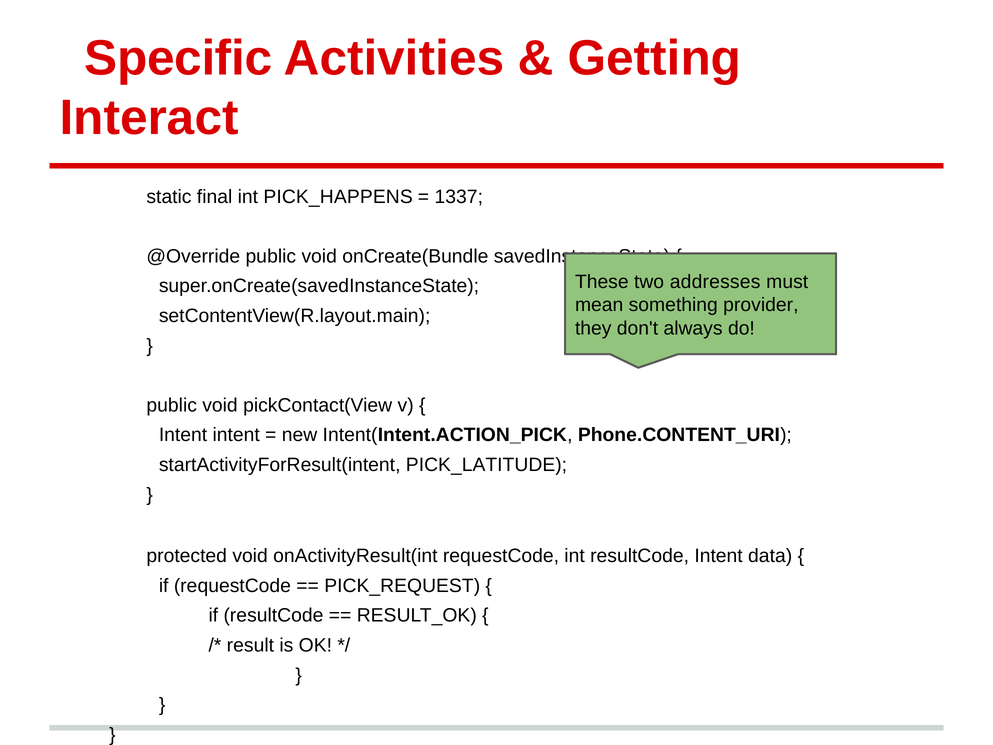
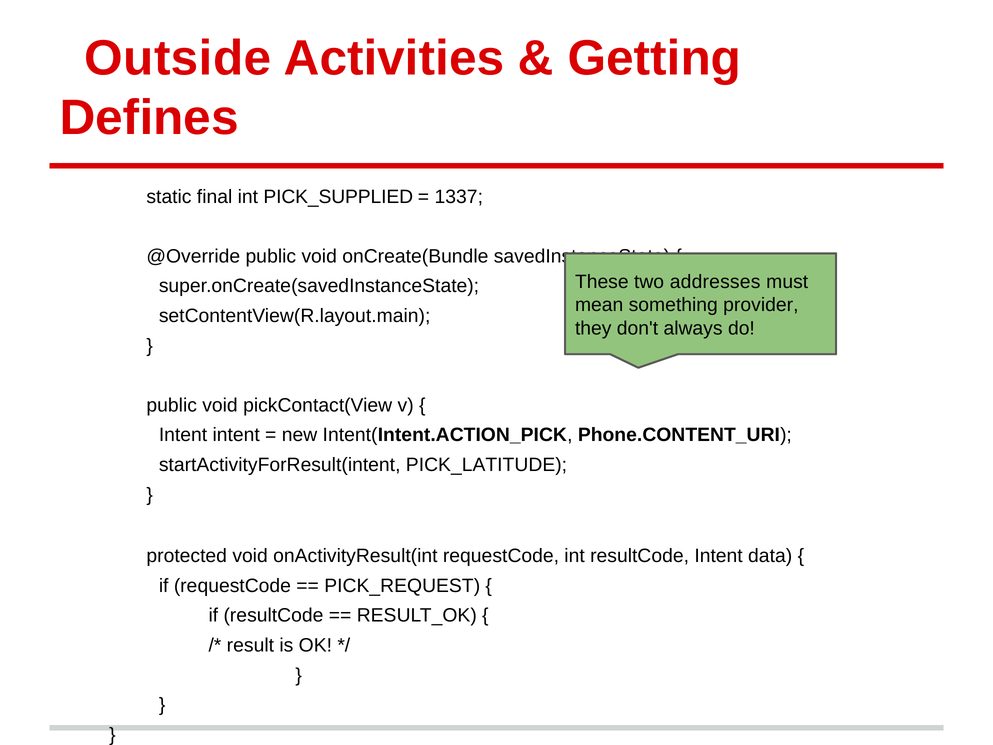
Specific: Specific -> Outside
Interact: Interact -> Defines
PICK_HAPPENS: PICK_HAPPENS -> PICK_SUPPLIED
